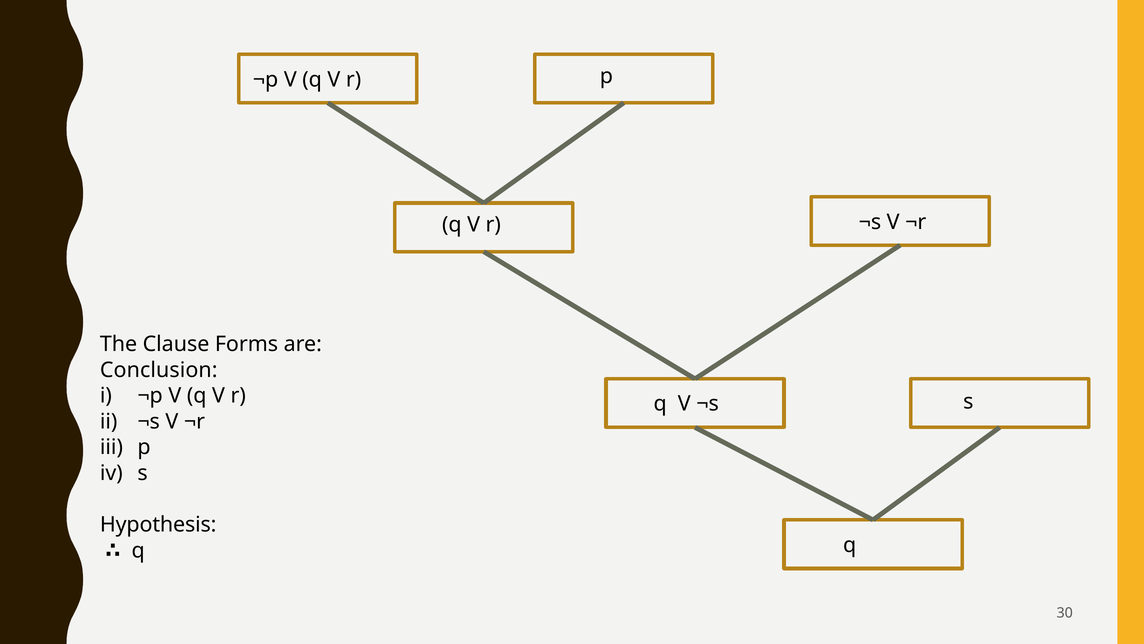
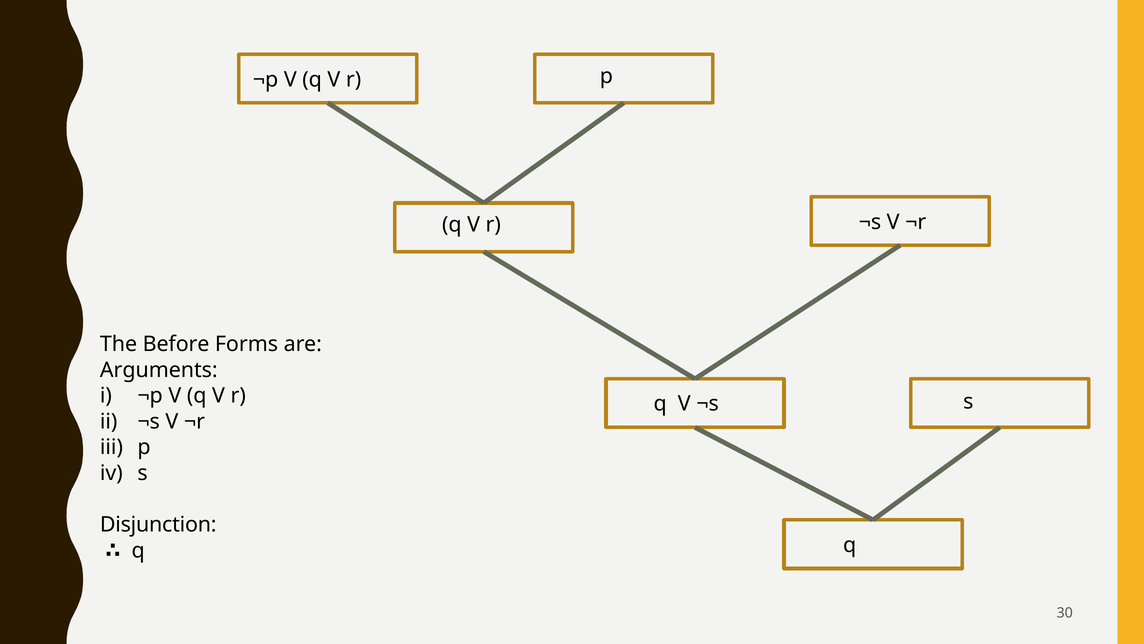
Clause: Clause -> Before
Conclusion: Conclusion -> Arguments
Hypothesis: Hypothesis -> Disjunction
